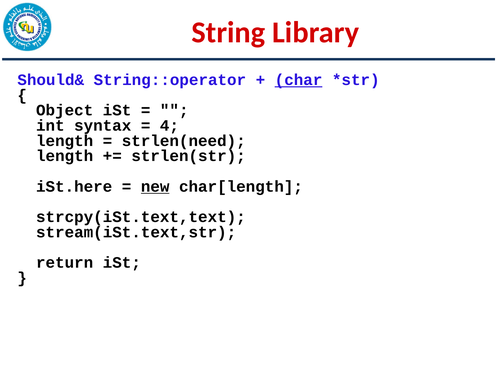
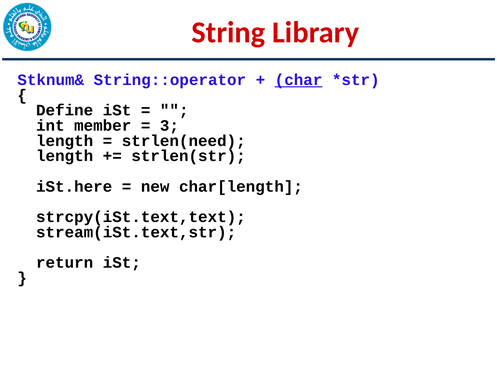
Should&: Should& -> Stknum&
Object: Object -> Define
syntax: syntax -> member
4: 4 -> 3
new underline: present -> none
